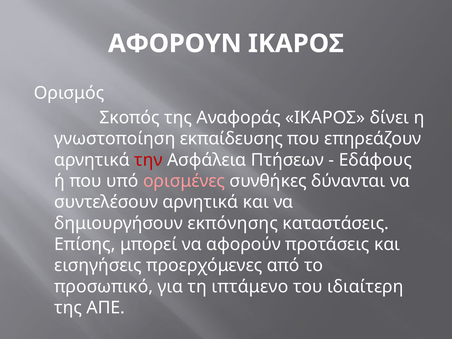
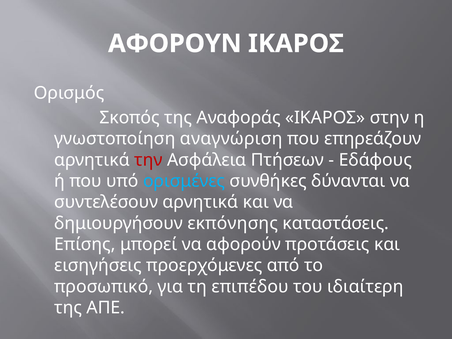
δίνει: δίνει -> στην
εκπαίδευσης: εκπαίδευσης -> αναγνώριση
ορισμένες colour: pink -> light blue
ιπτάμενο: ιπτάμενο -> επιπέδου
